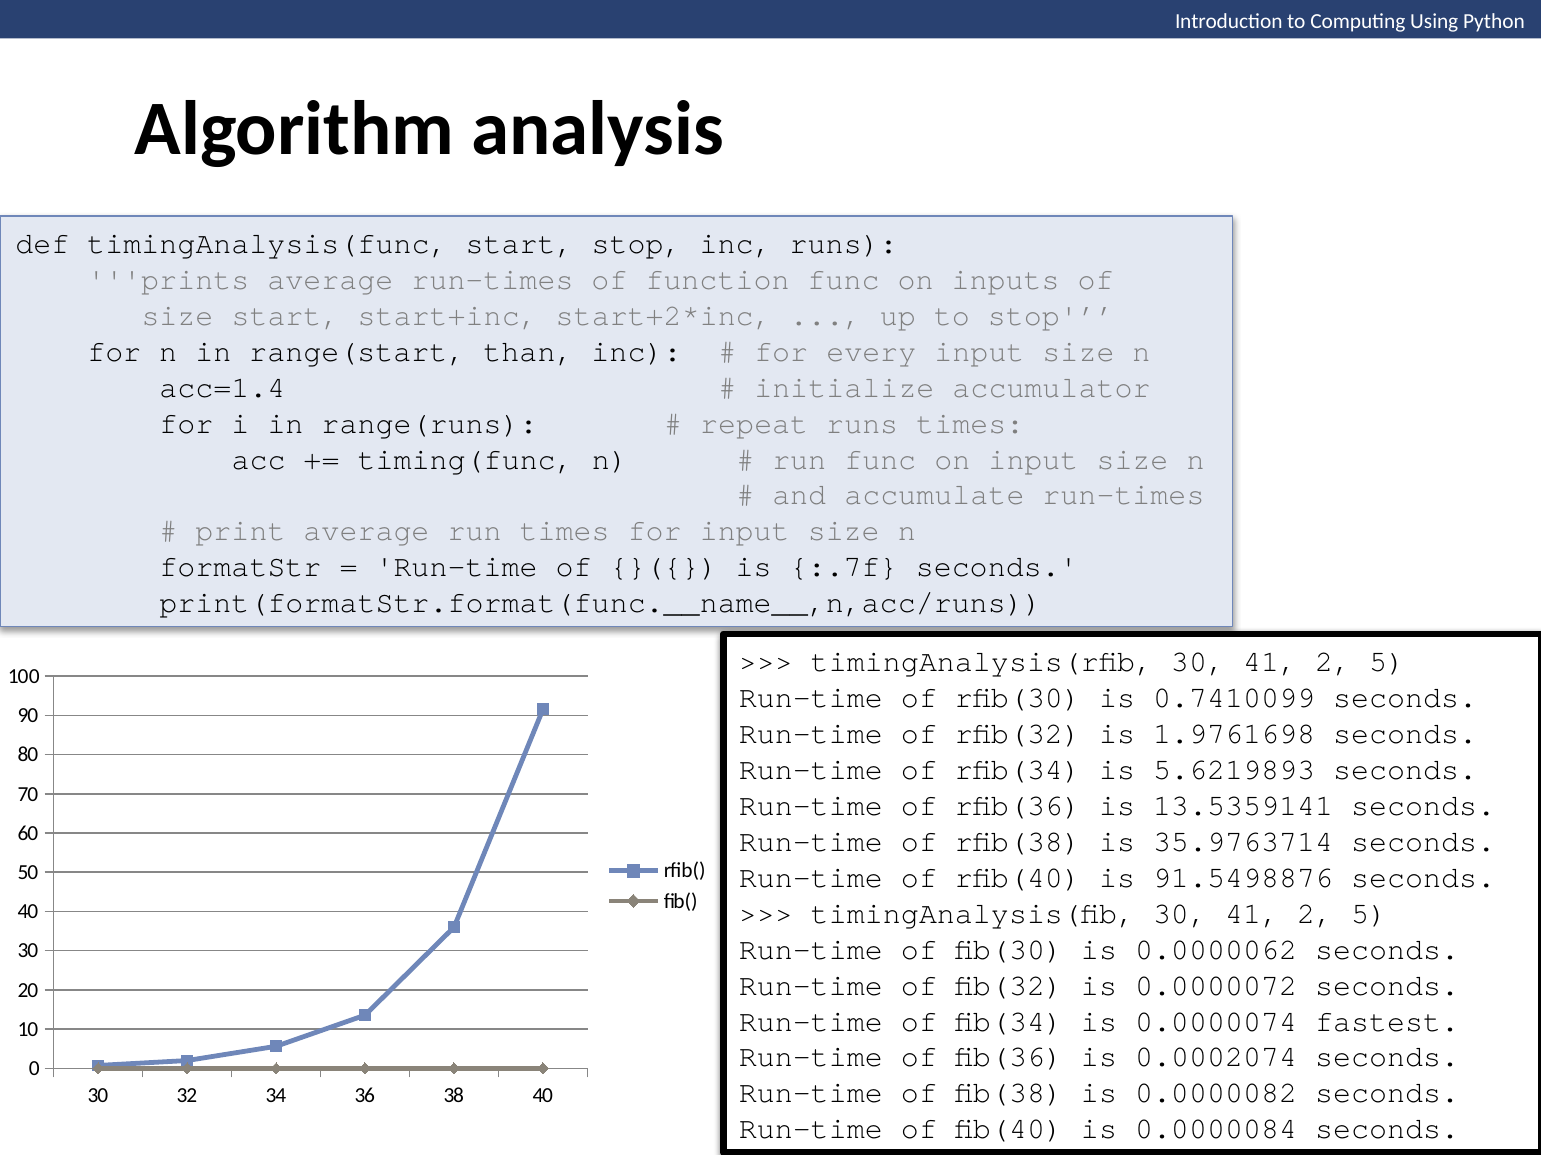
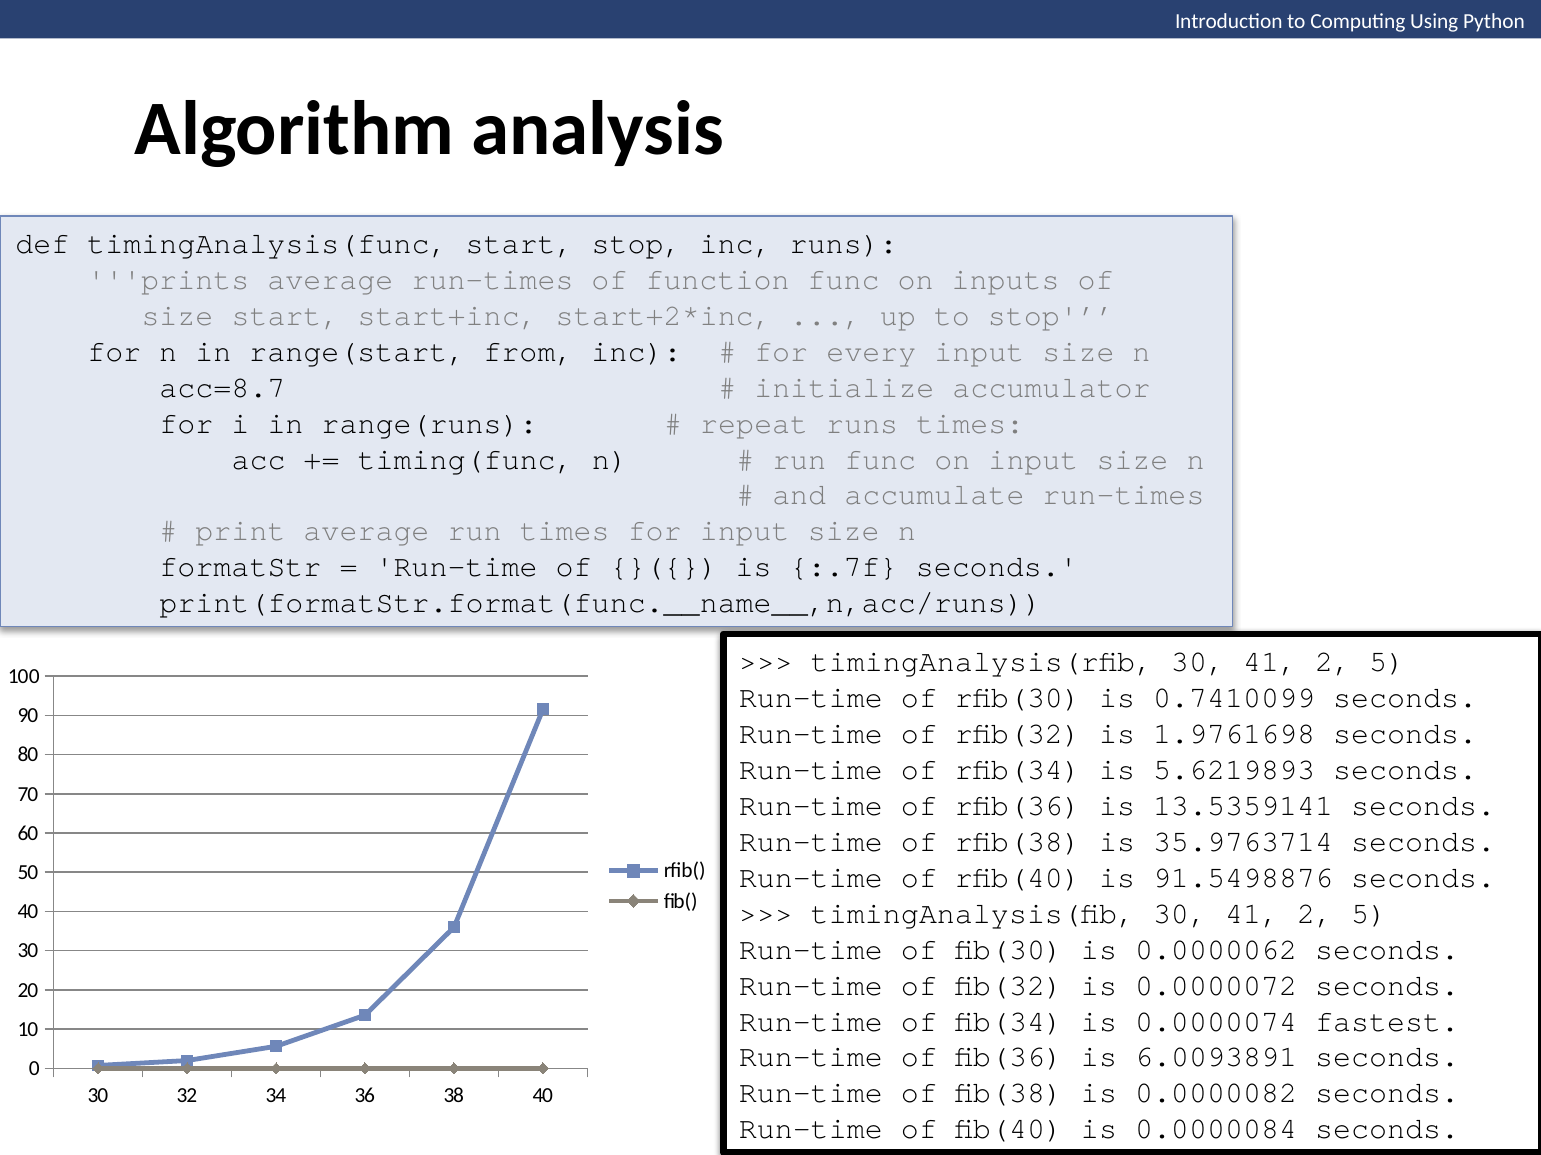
than: than -> from
acc=1.4: acc=1.4 -> acc=8.7
0.0002074: 0.0002074 -> 6.0093891
